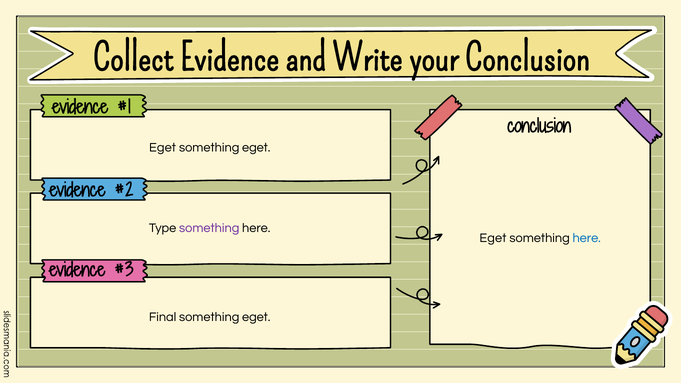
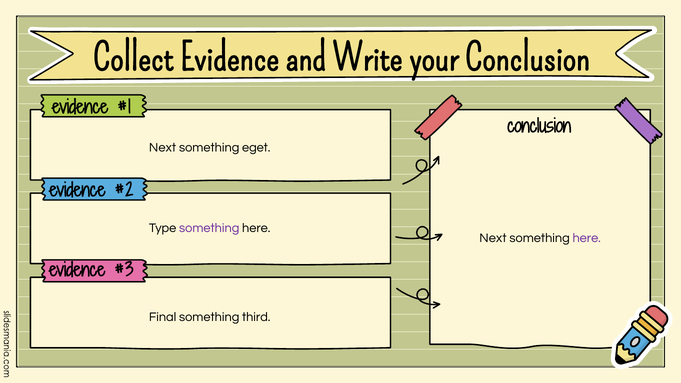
Eget at (163, 148): Eget -> Next
Eget at (493, 238): Eget -> Next
here at (587, 238) colour: blue -> purple
eget at (256, 317): eget -> third
